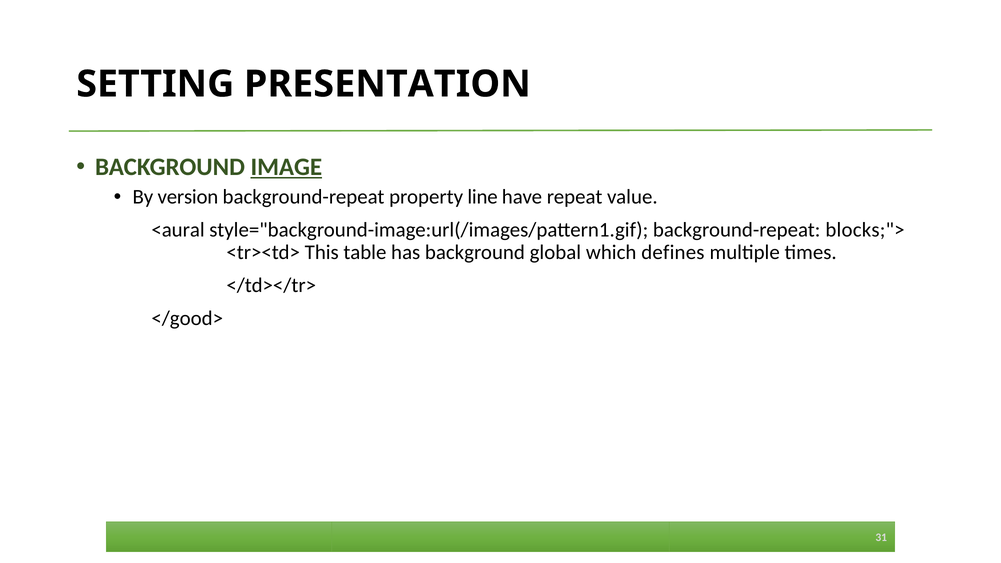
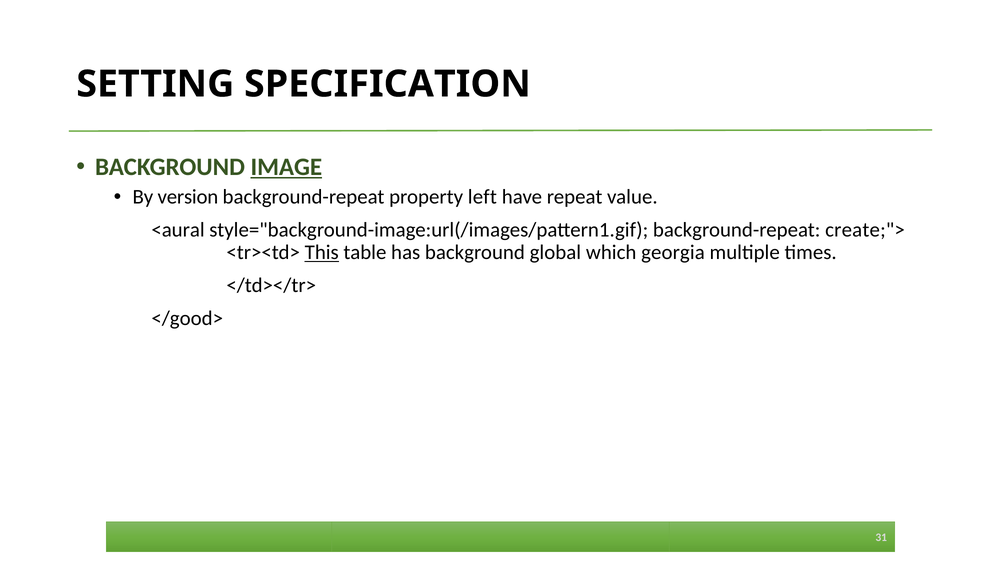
PRESENTATION: PRESENTATION -> SPECIFICATION
line: line -> left
blocks;">: blocks;"> -> create;">
This underline: none -> present
defines: defines -> georgia
